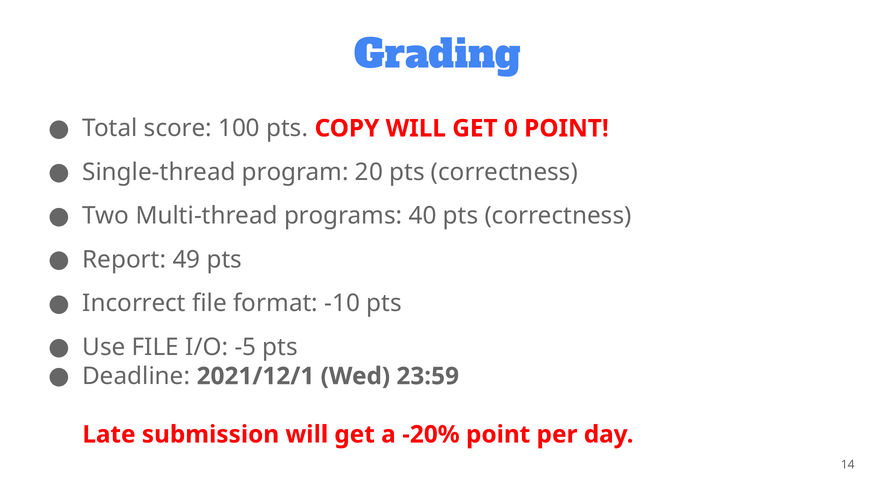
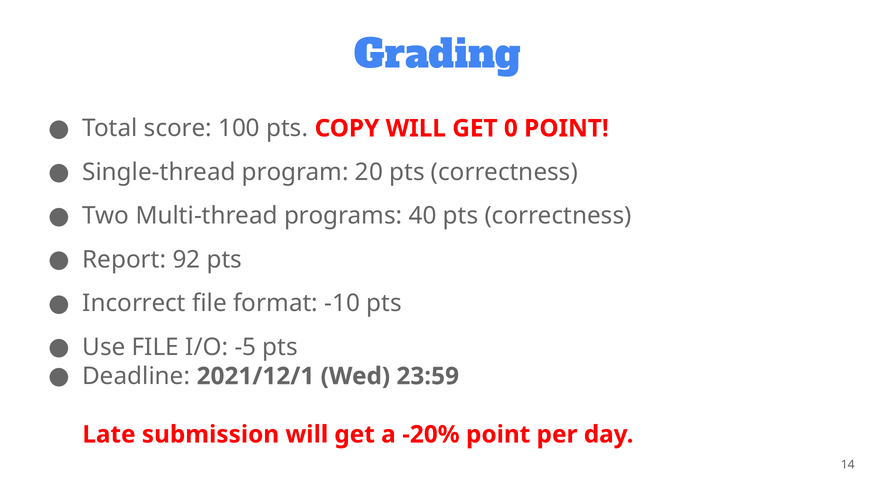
49: 49 -> 92
